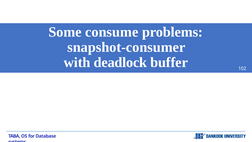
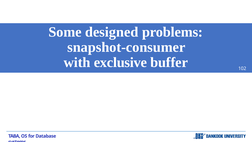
consume: consume -> designed
deadlock: deadlock -> exclusive
